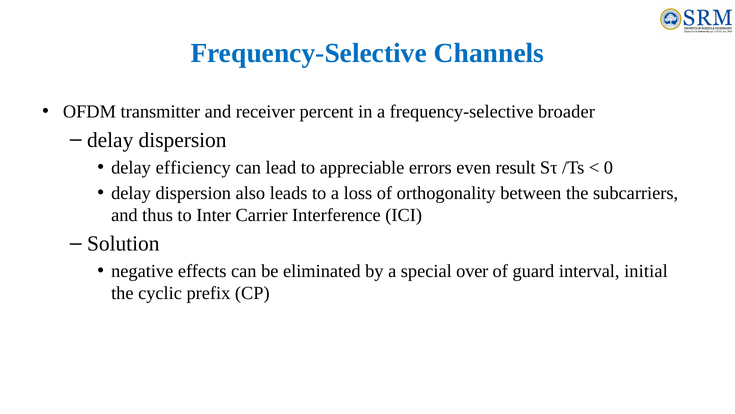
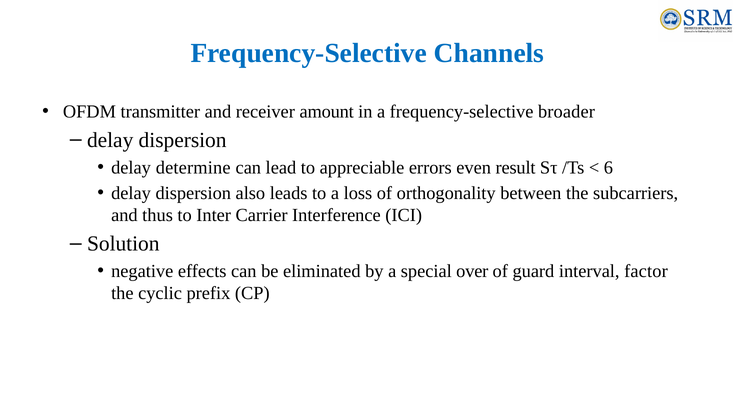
percent: percent -> amount
efficiency: efficiency -> determine
0: 0 -> 6
initial: initial -> factor
